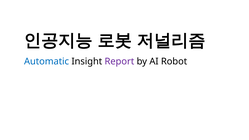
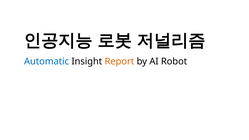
Report colour: purple -> orange
